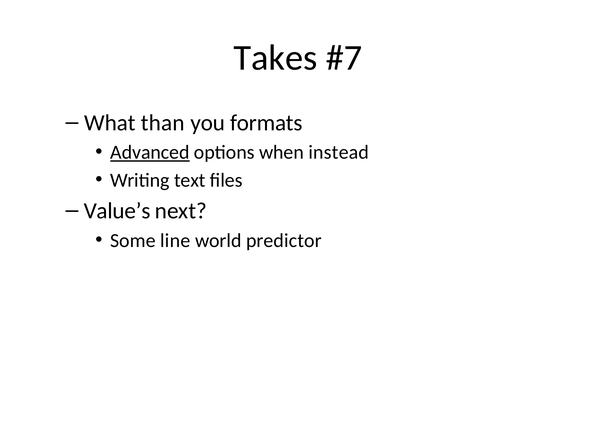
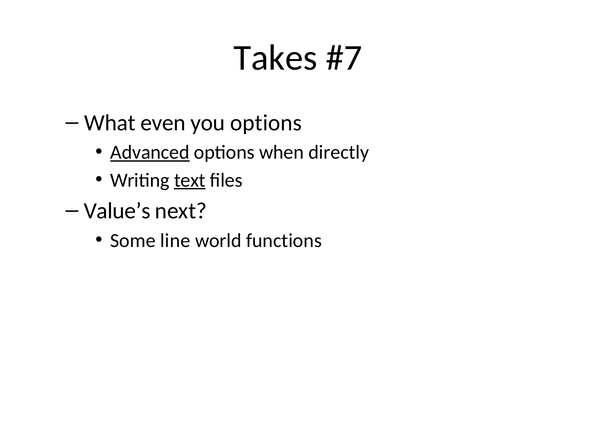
than: than -> even
you formats: formats -> options
instead: instead -> directly
text underline: none -> present
predictor: predictor -> functions
